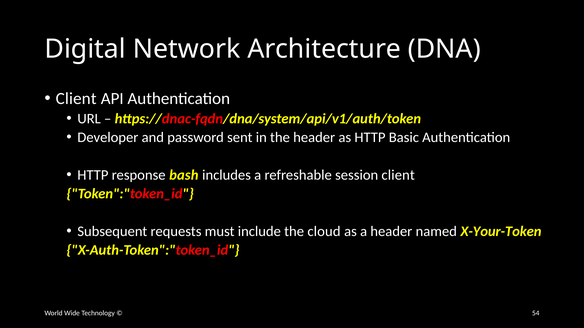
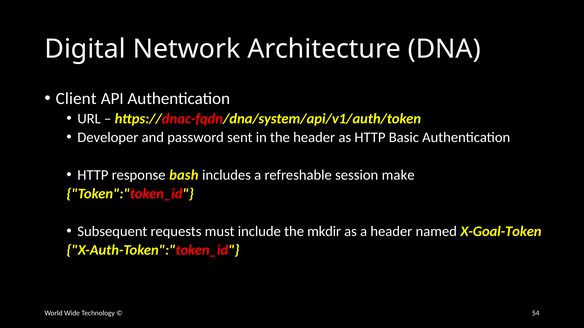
session client: client -> make
cloud: cloud -> mkdir
X-Your-Token: X-Your-Token -> X-Goal-Token
